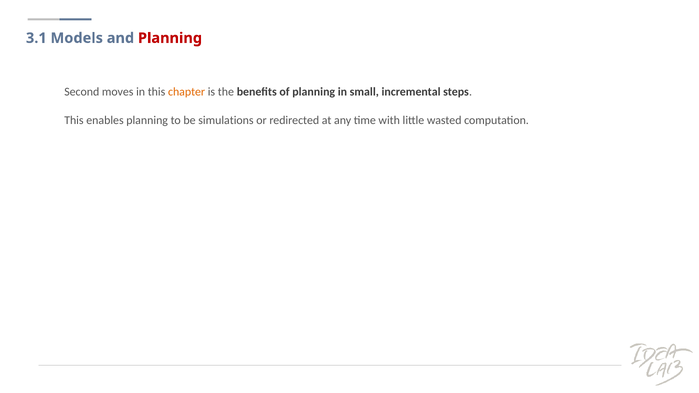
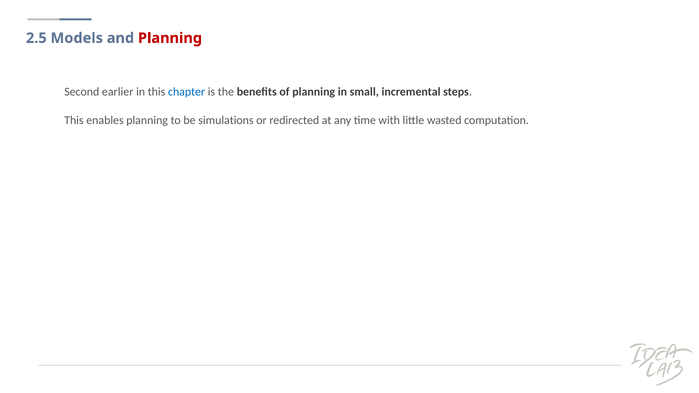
3.1: 3.1 -> 2.5
moves: moves -> earlier
chapter colour: orange -> blue
